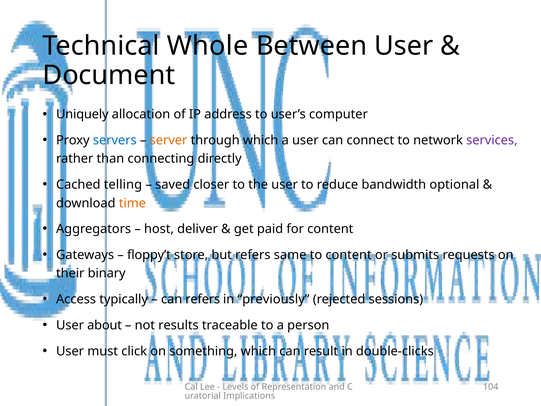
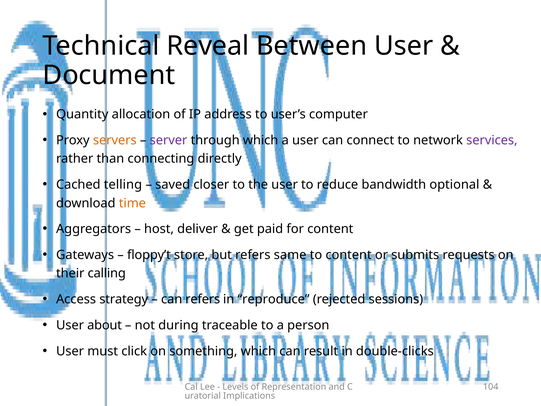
Whole: Whole -> Reveal
Uniquely: Uniquely -> Quantity
servers colour: blue -> orange
server colour: orange -> purple
binary: binary -> calling
typically: typically -> strategy
previously: previously -> reproduce
results: results -> during
